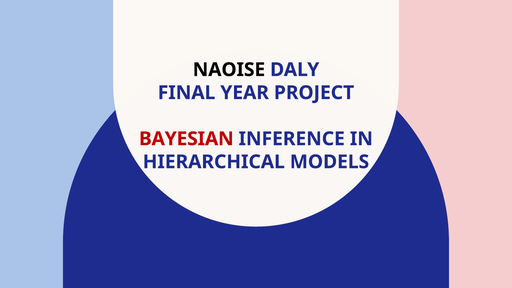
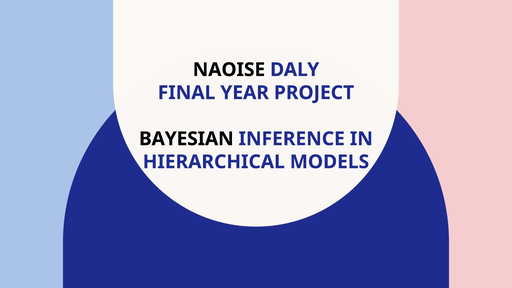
BAYESIAN colour: red -> black
